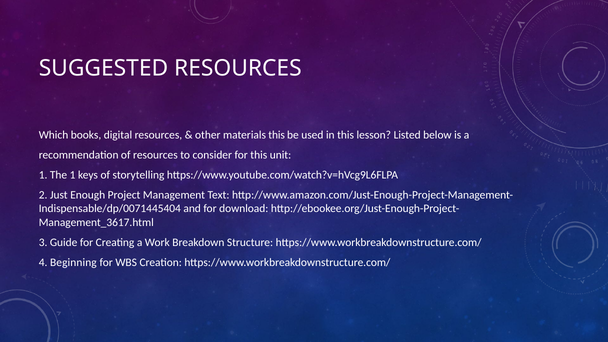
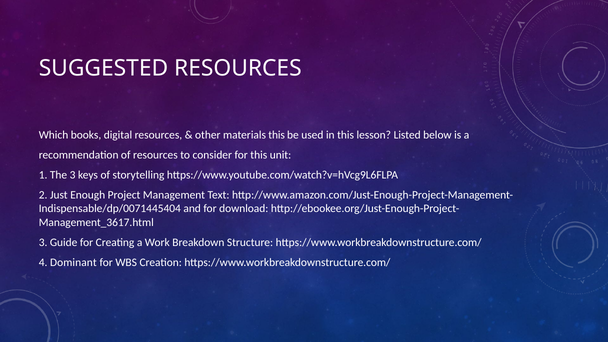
The 1: 1 -> 3
Beginning: Beginning -> Dominant
